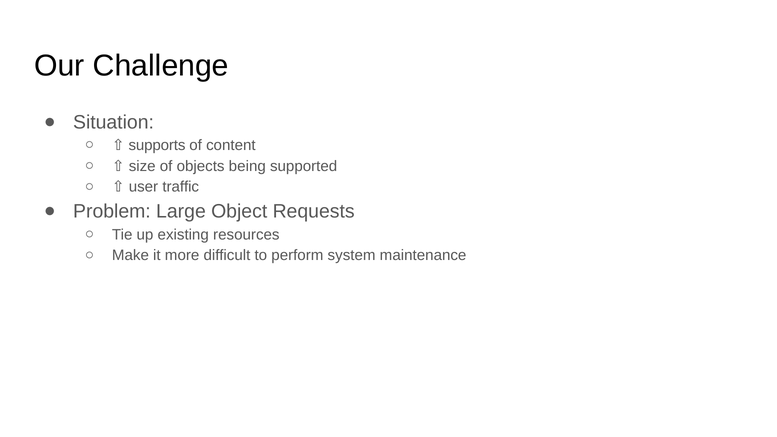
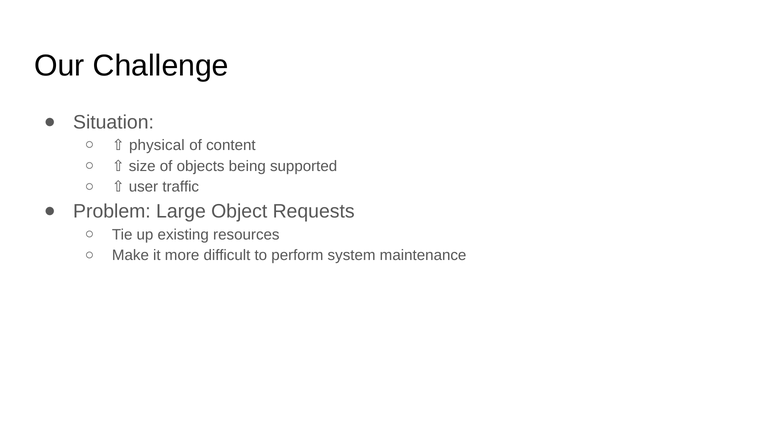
supports: supports -> physical
